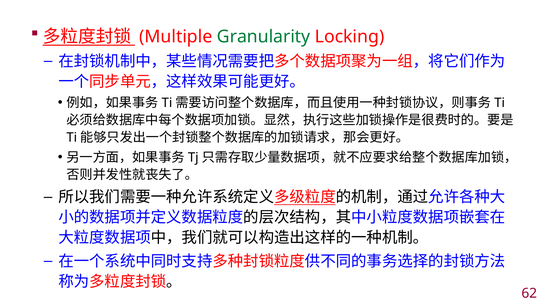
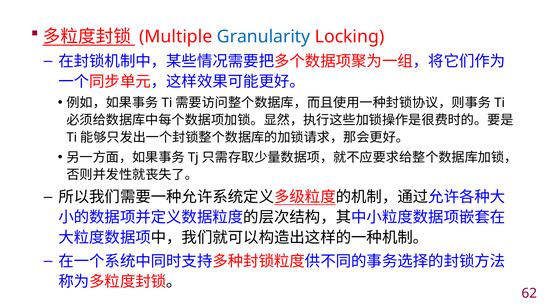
Granularity colour: green -> blue
